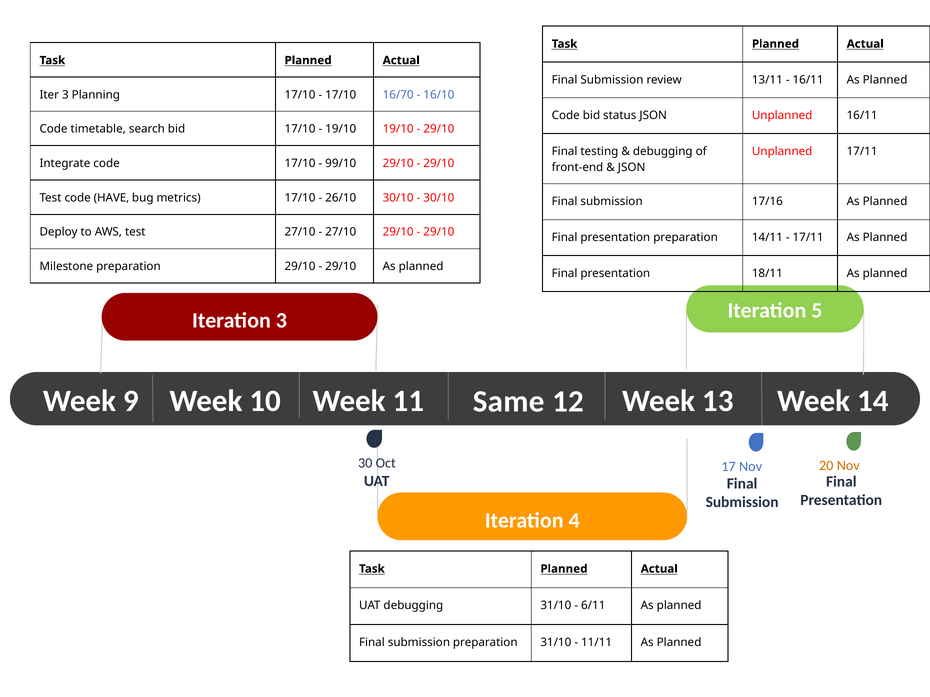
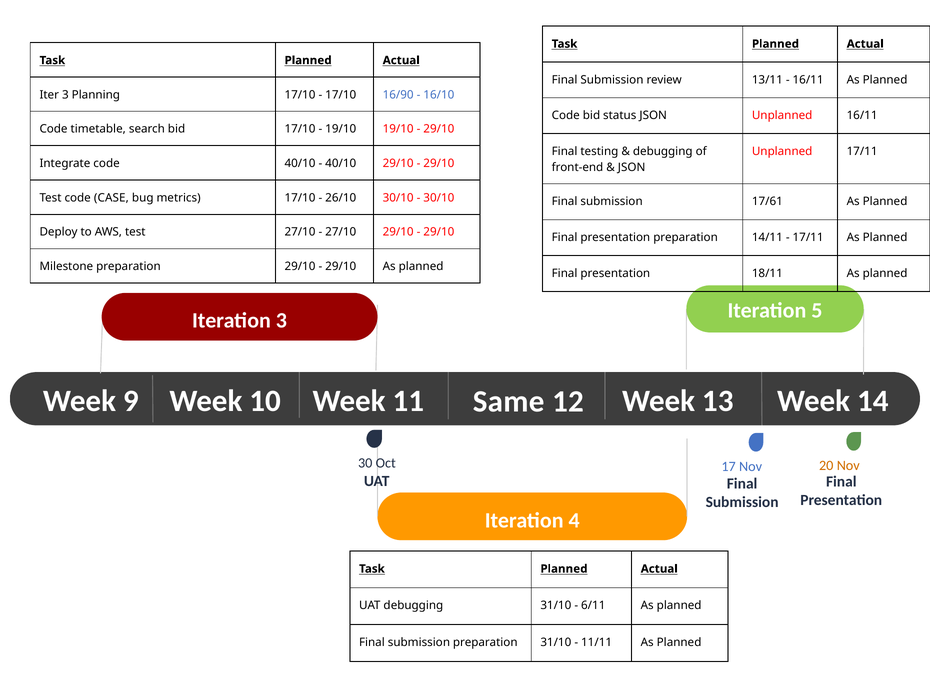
16/70: 16/70 -> 16/90
code 17/10: 17/10 -> 40/10
99/10 at (341, 164): 99/10 -> 40/10
HAVE: HAVE -> CASE
17/16: 17/16 -> 17/61
